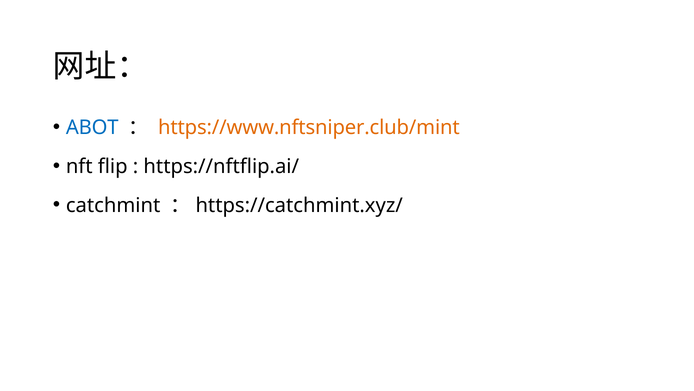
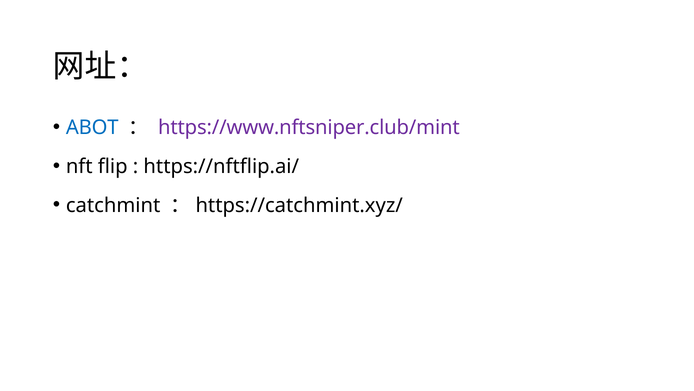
https://www.nftsniper.club/mint colour: orange -> purple
